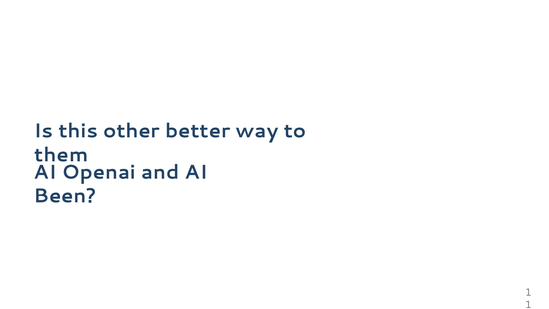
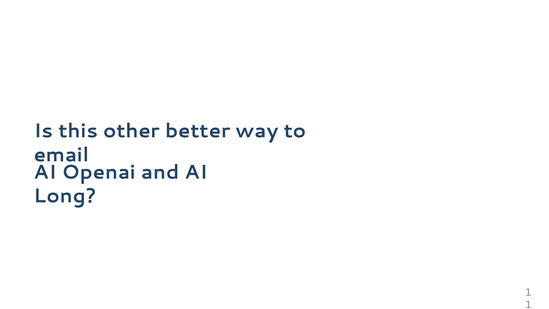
them: them -> email
Been: Been -> Long
